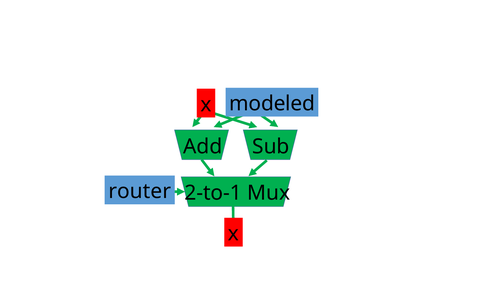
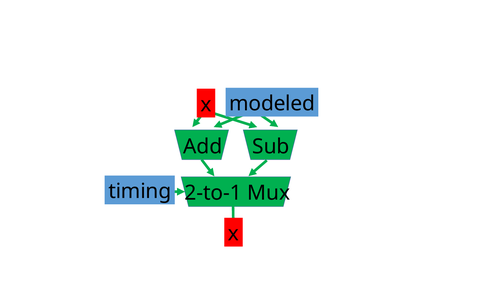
router: router -> timing
